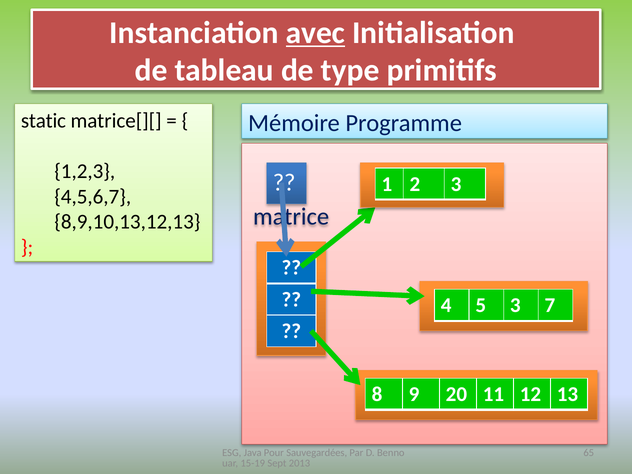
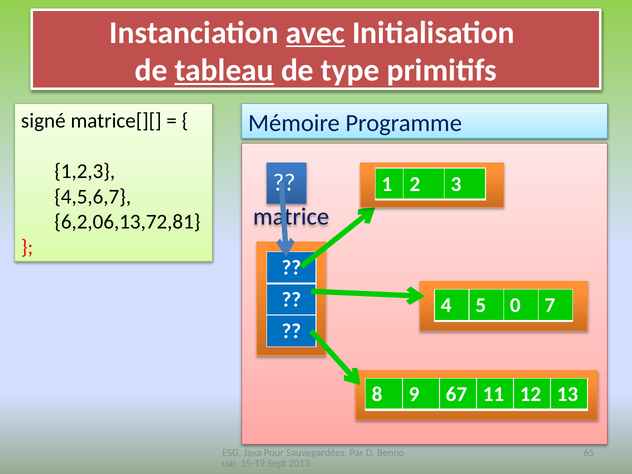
tableau underline: none -> present
static: static -> signé
8,9,10,13,12,13: 8,9,10,13,12,13 -> 6,2,06,13,72,81
5 3: 3 -> 0
20: 20 -> 67
